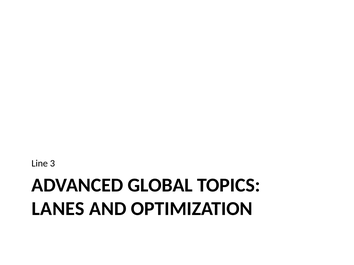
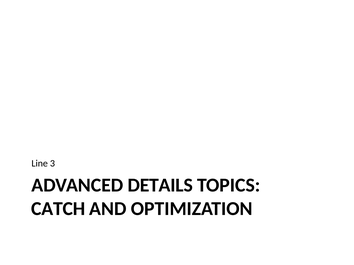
GLOBAL: GLOBAL -> DETAILS
LANES: LANES -> CATCH
